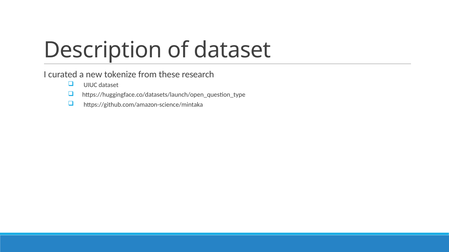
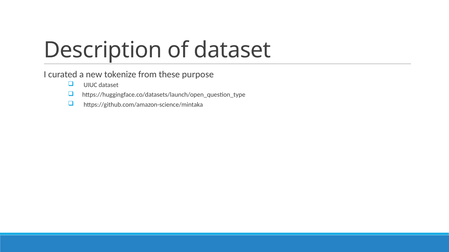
research: research -> purpose
